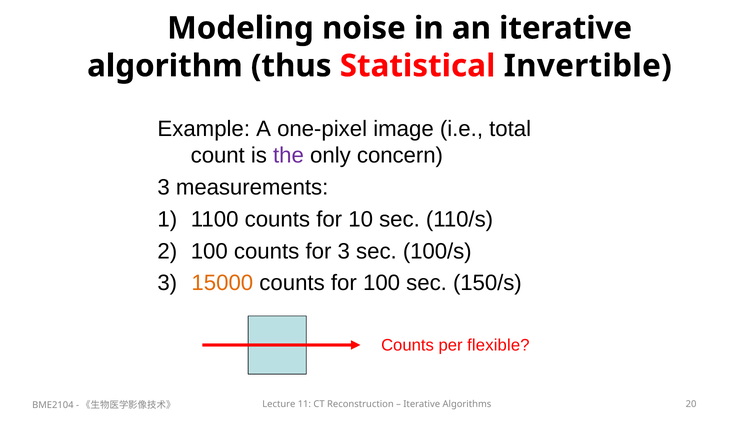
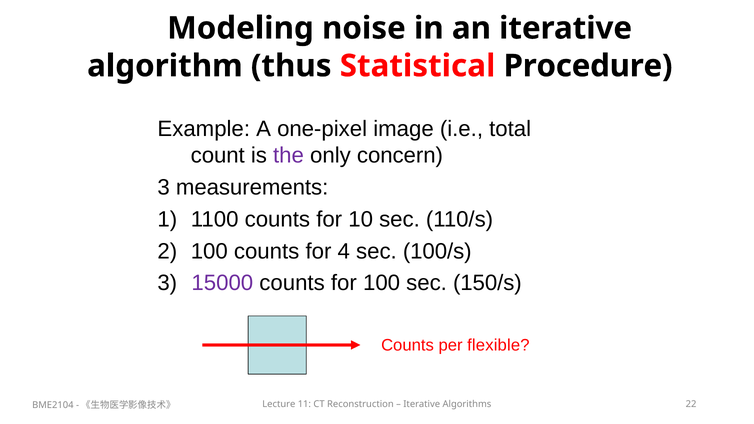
Invertible: Invertible -> Procedure
for 3: 3 -> 4
15000 colour: orange -> purple
20: 20 -> 22
